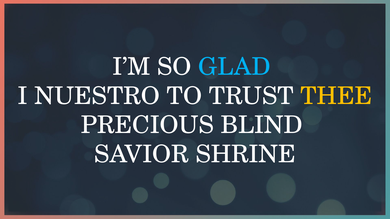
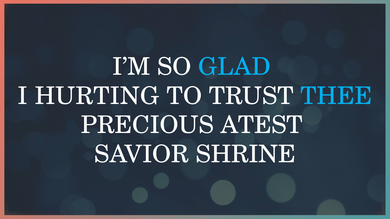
NUESTRO: NUESTRO -> HURTING
THEE colour: yellow -> light blue
BLIND: BLIND -> ATEST
